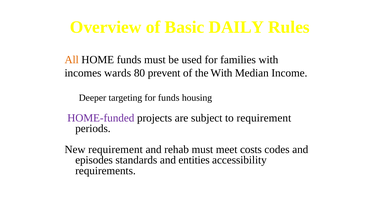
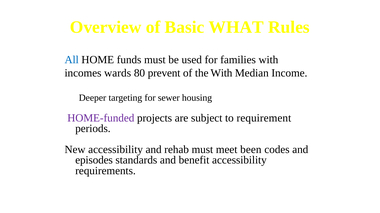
DAILY: DAILY -> WHAT
All colour: orange -> blue
for funds: funds -> sewer
New requirement: requirement -> accessibility
costs: costs -> been
entities: entities -> benefit
